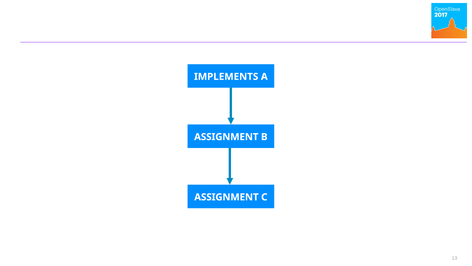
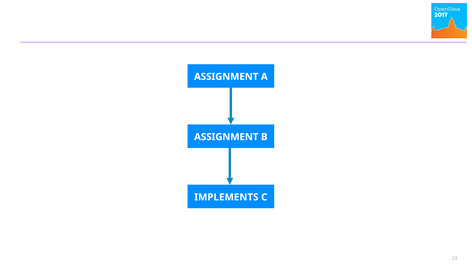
IMPLEMENTS at (226, 77): IMPLEMENTS -> ASSIGNMENT
ASSIGNMENT at (226, 197): ASSIGNMENT -> IMPLEMENTS
